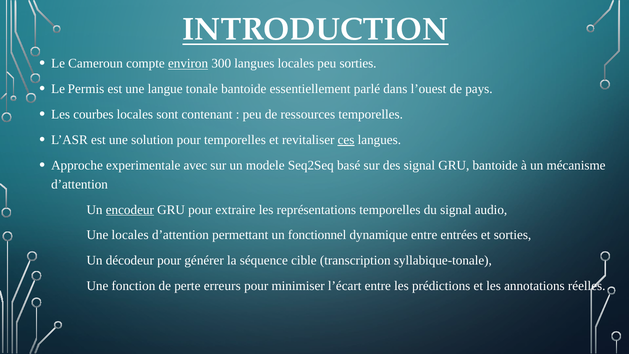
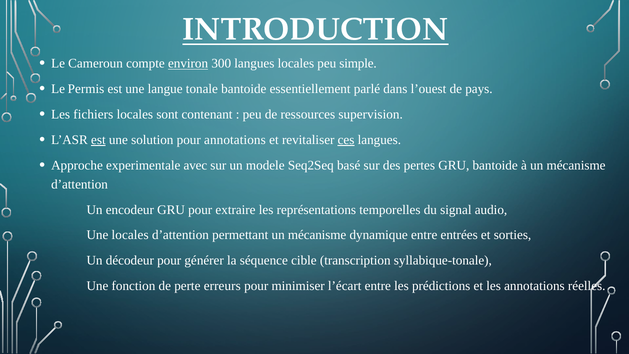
peu sorties: sorties -> simple
courbes: courbes -> fichiers
ressources temporelles: temporelles -> supervision
est at (98, 140) underline: none -> present
pour temporelles: temporelles -> annotations
des signal: signal -> pertes
encodeur underline: present -> none
permettant un fonctionnel: fonctionnel -> mécanisme
